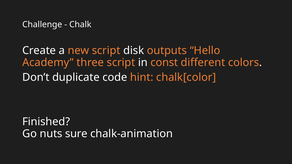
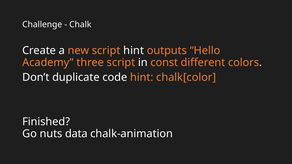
script disk: disk -> hint
sure: sure -> data
